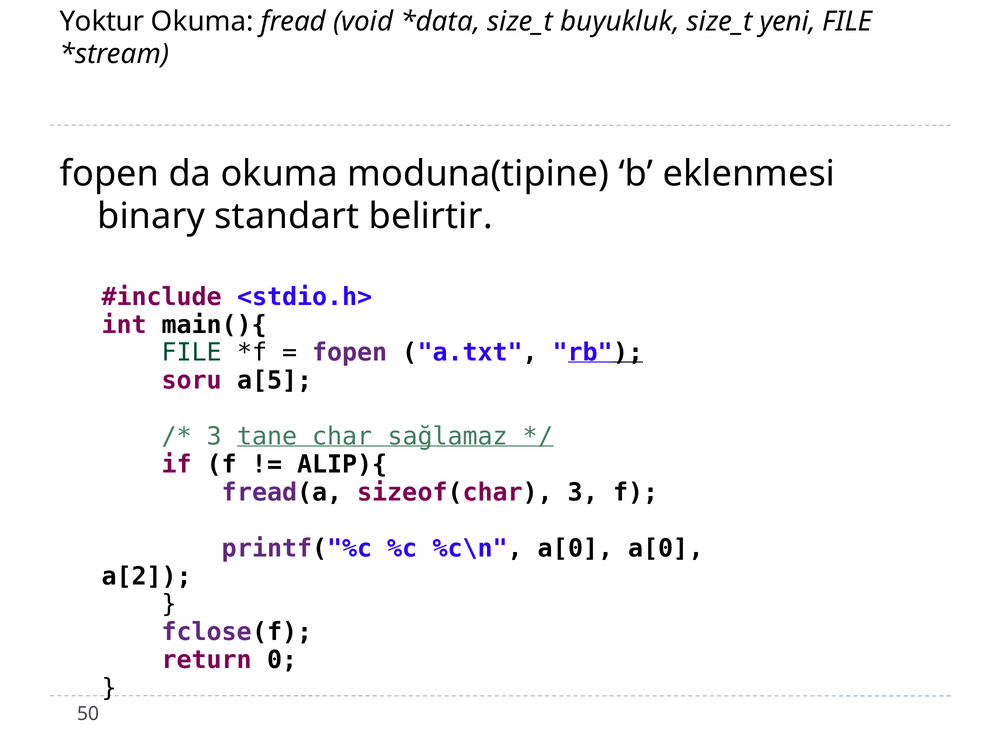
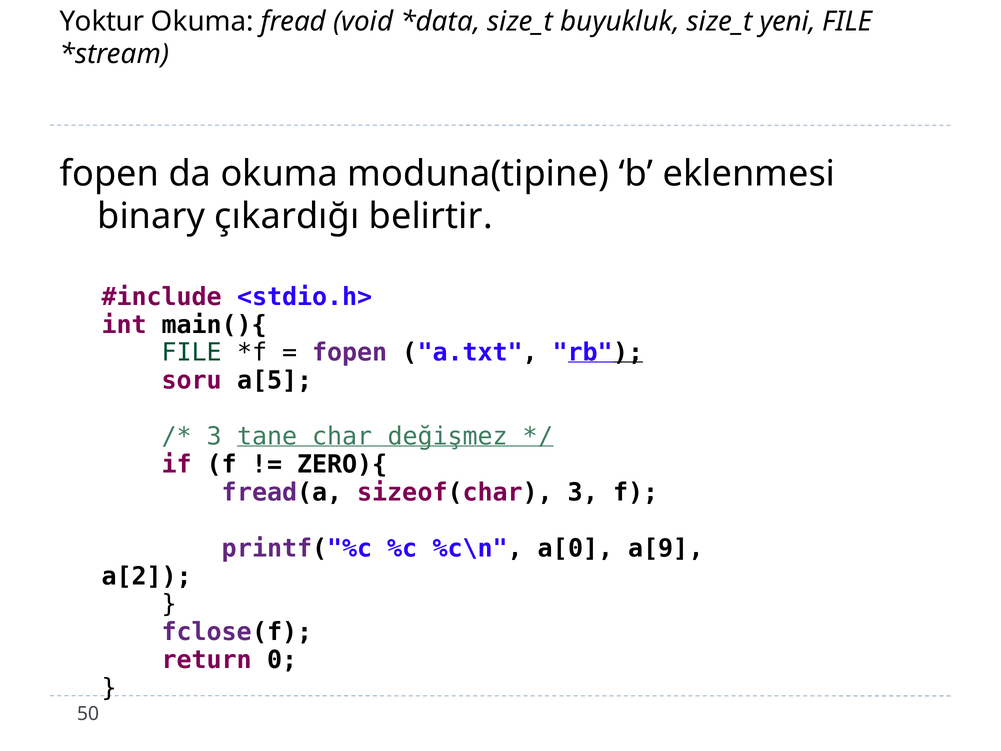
standart: standart -> çıkardığı
sağlamaz: sağlamaz -> değişmez
ALIP){: ALIP){ -> ZERO){
a[0 a[0: a[0 -> a[9
